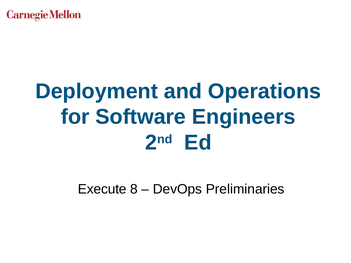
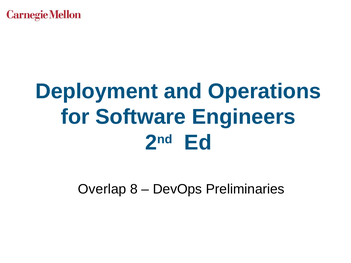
Execute: Execute -> Overlap
